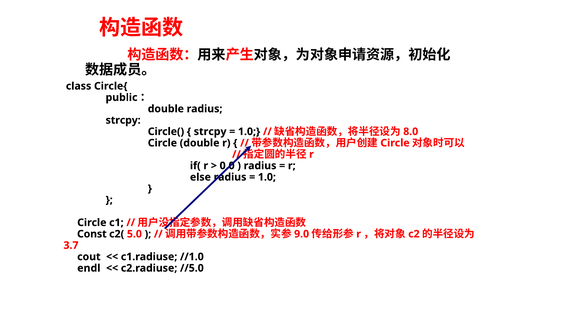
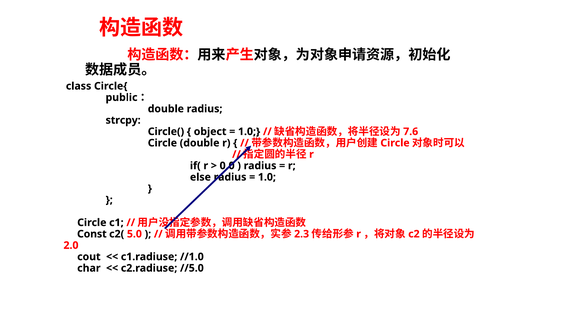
strcpy at (210, 132): strcpy -> object
8.0: 8.0 -> 7.6
9.0: 9.0 -> 2.3
3.7: 3.7 -> 2.0
endl: endl -> char
